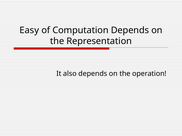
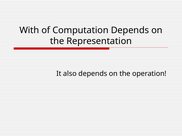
Easy: Easy -> With
